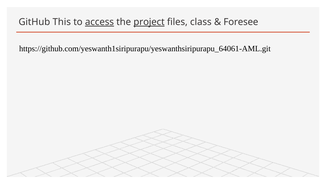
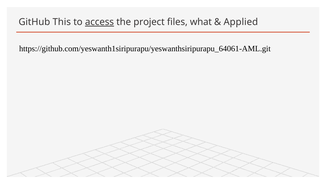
project underline: present -> none
class: class -> what
Foresee: Foresee -> Applied
